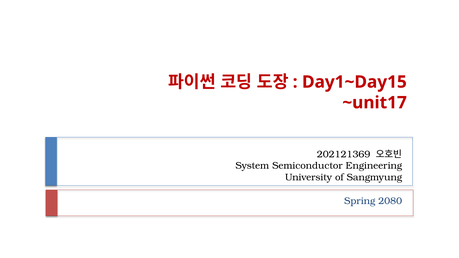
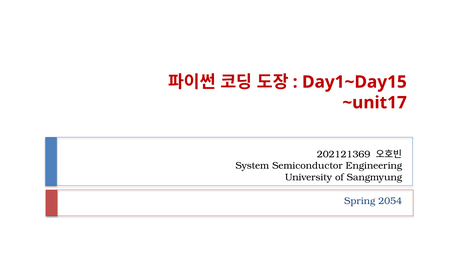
2080: 2080 -> 2054
